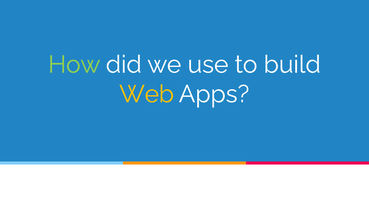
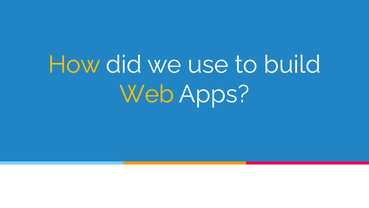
How colour: light green -> yellow
